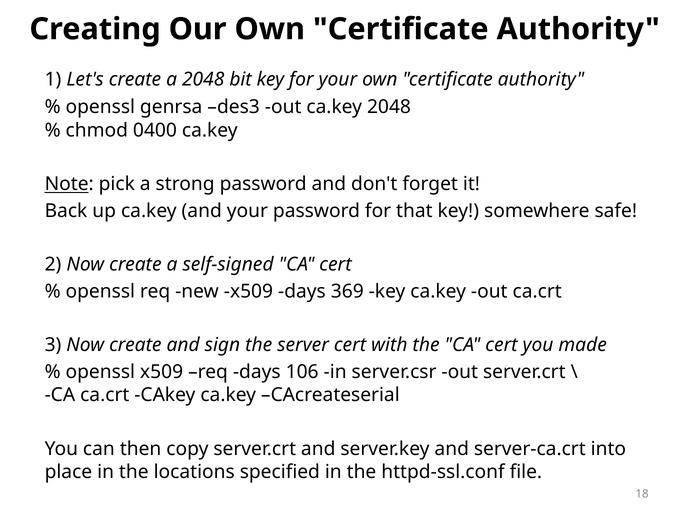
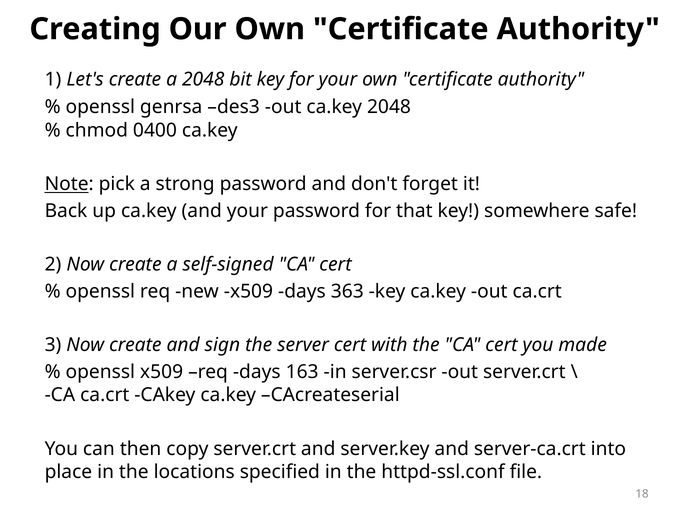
369: 369 -> 363
106: 106 -> 163
